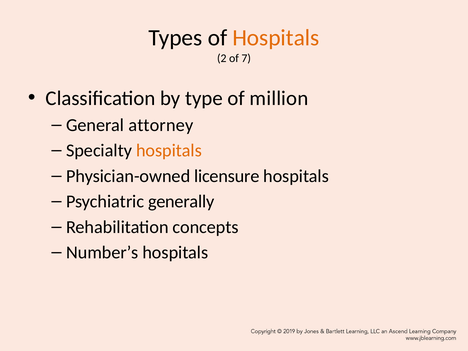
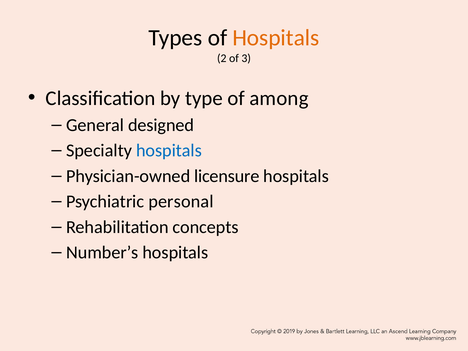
7: 7 -> 3
million: million -> among
attorney: attorney -> designed
hospitals at (169, 151) colour: orange -> blue
generally: generally -> personal
